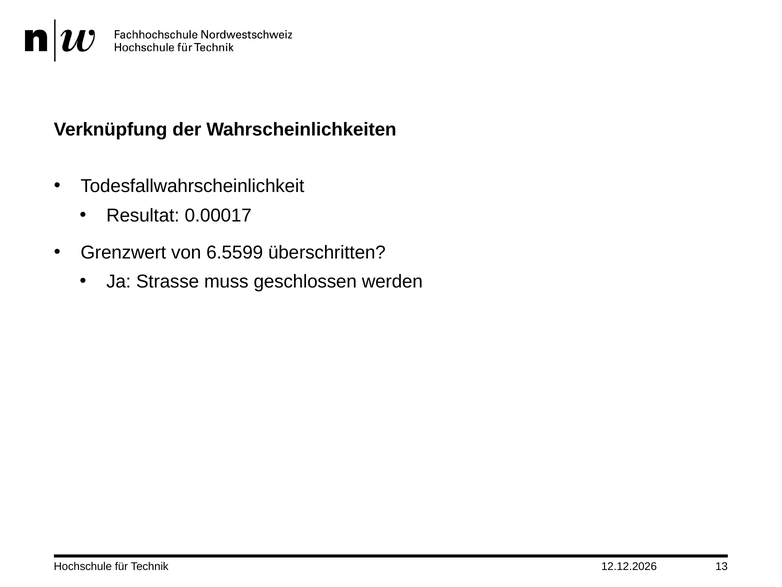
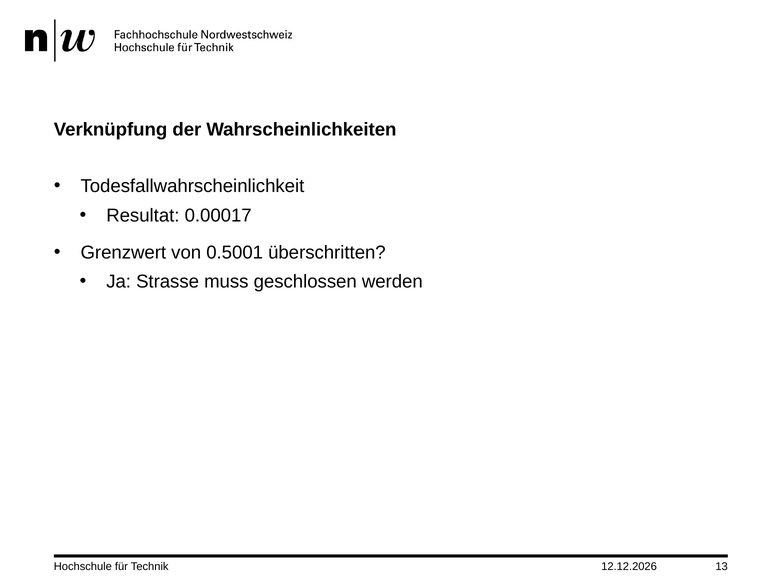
6.5599: 6.5599 -> 0.5001
